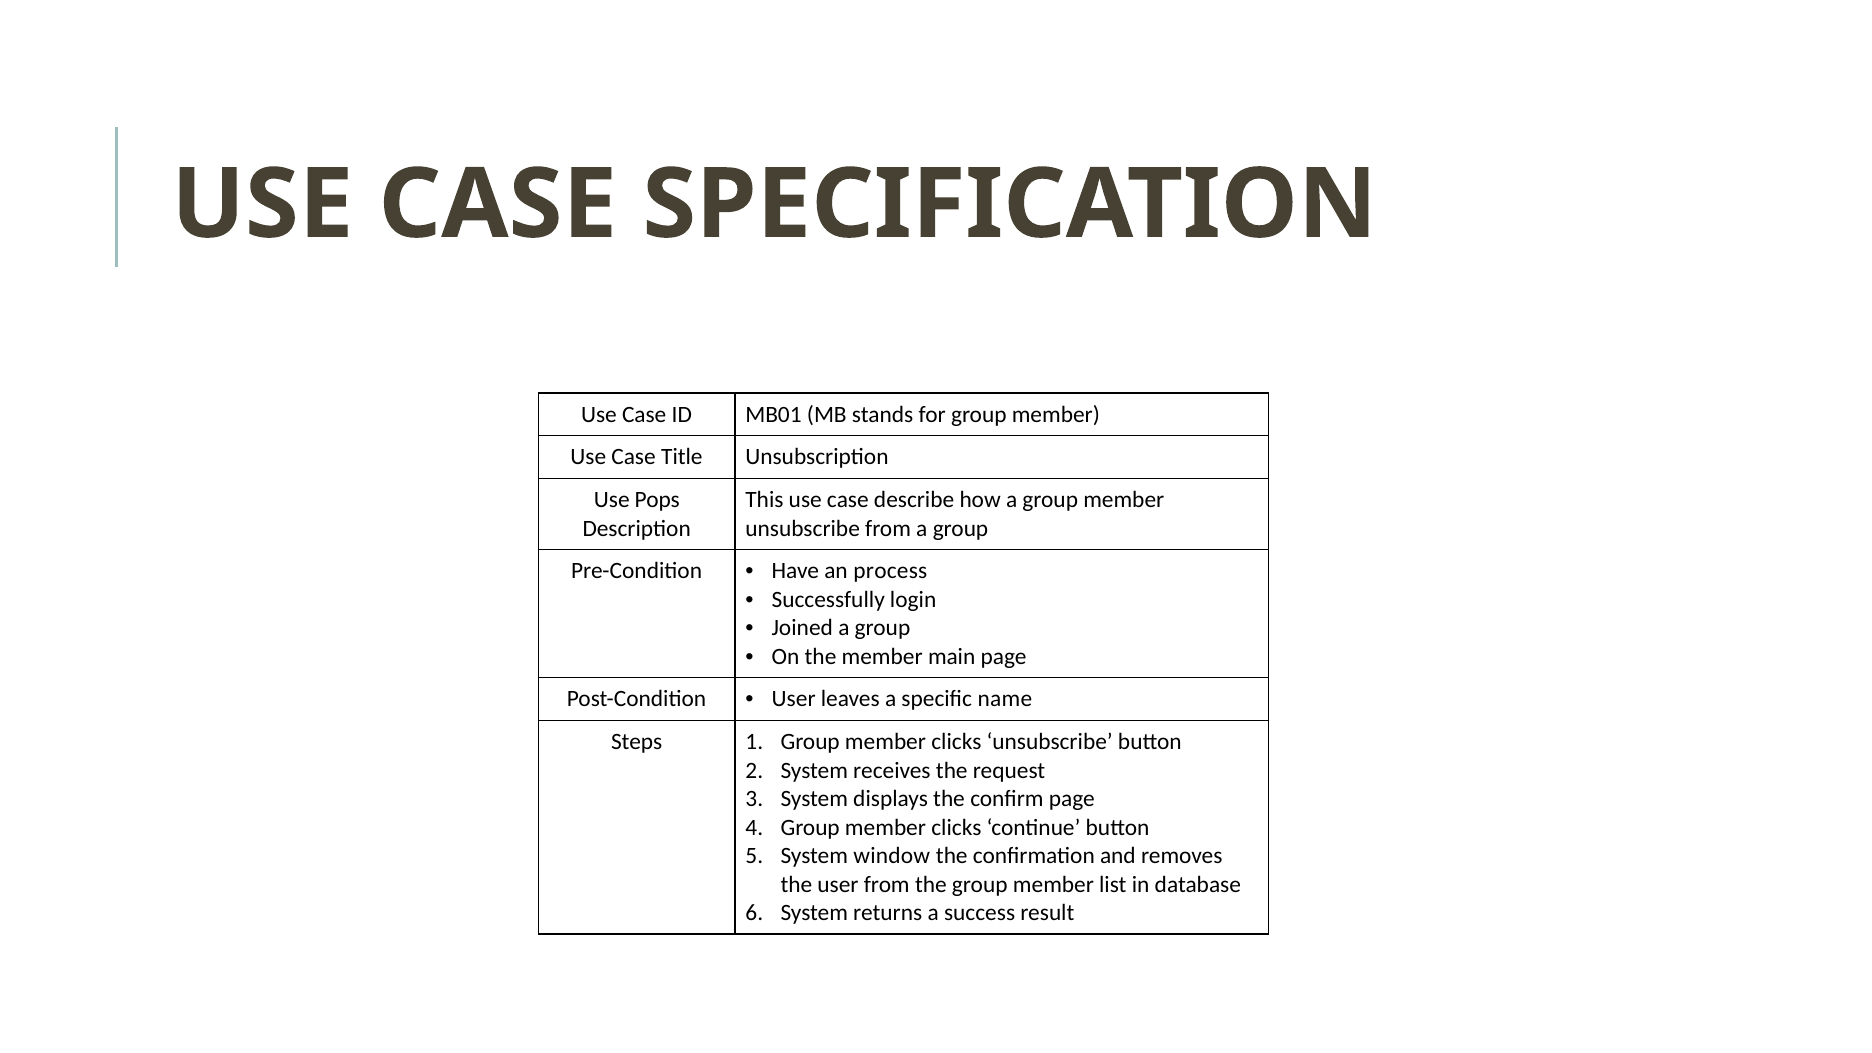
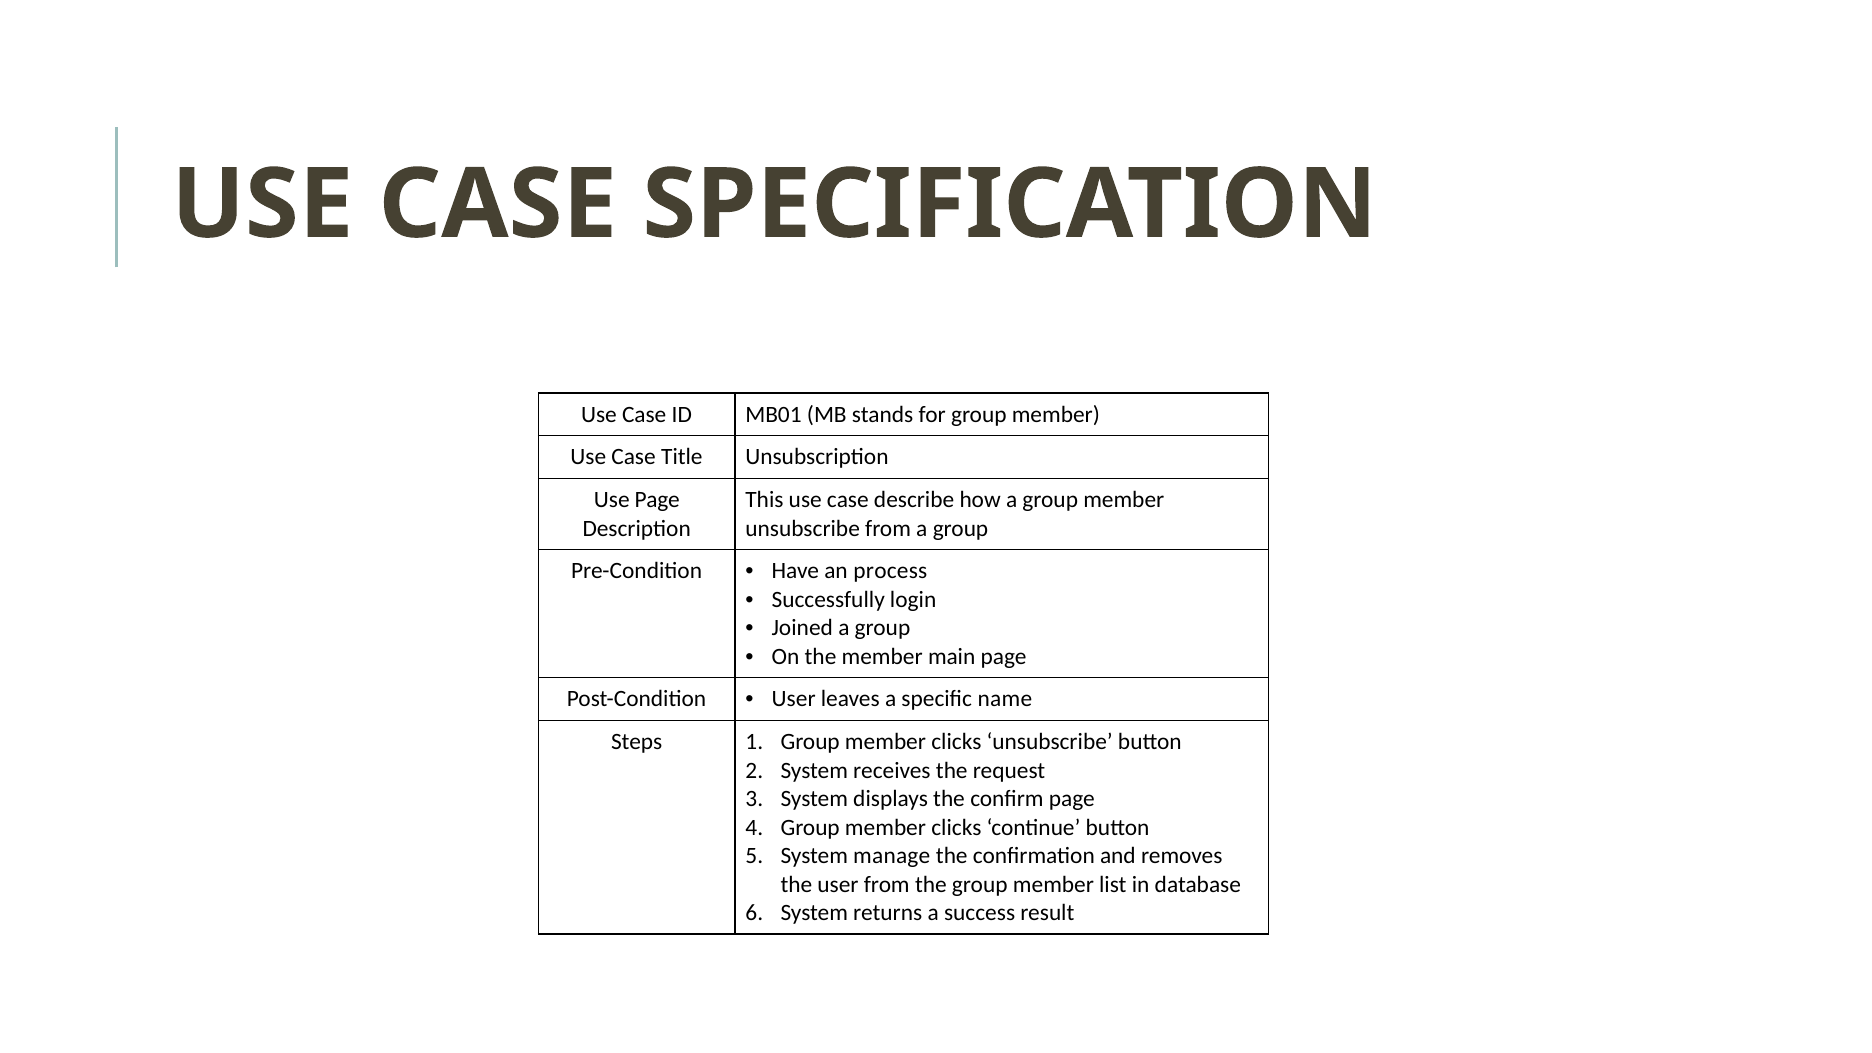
Use Pops: Pops -> Page
window: window -> manage
